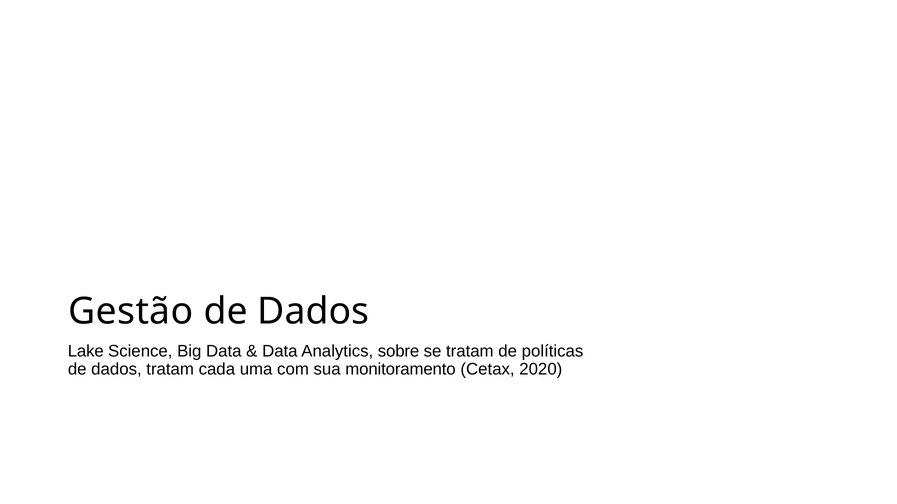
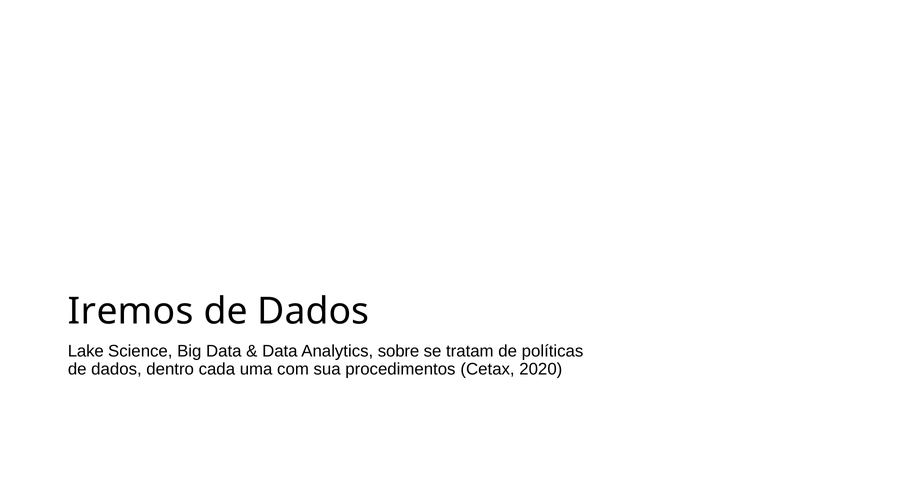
Gestão: Gestão -> Iremos
dados tratam: tratam -> dentro
monitoramento: monitoramento -> procedimentos
